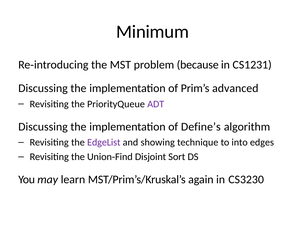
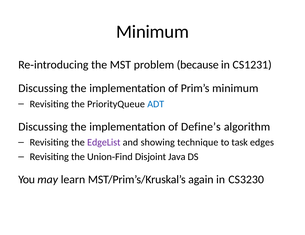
Prim’s advanced: advanced -> minimum
ADT colour: purple -> blue
into: into -> task
Sort: Sort -> Java
